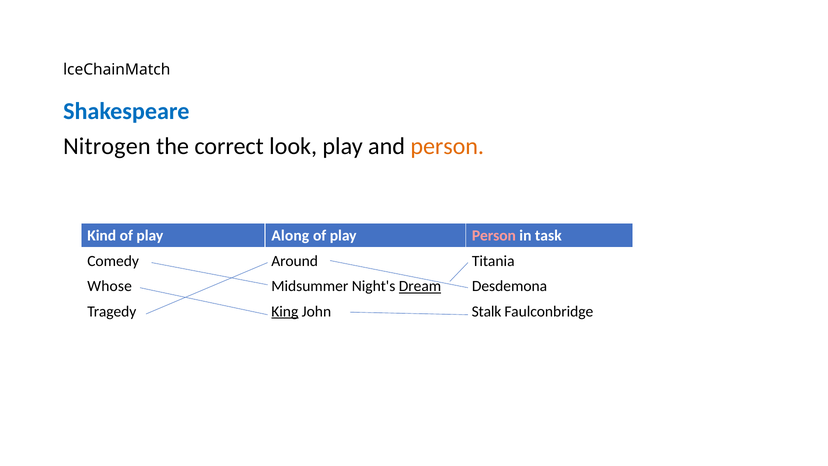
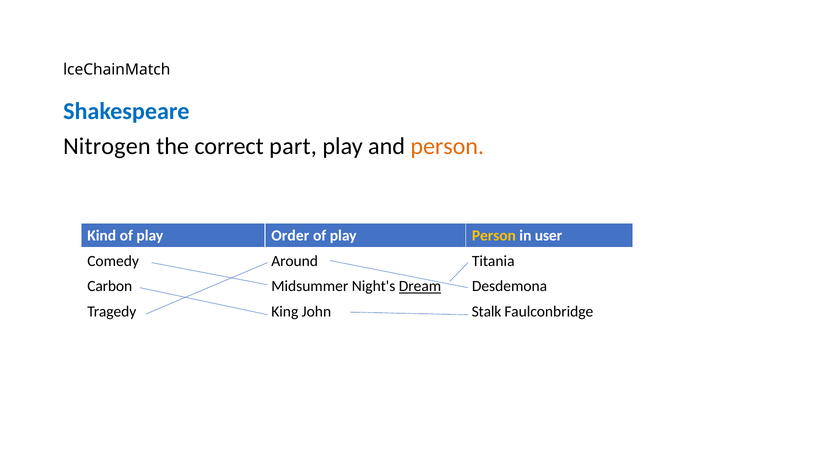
look: look -> part
Along: Along -> Order
Person at (494, 236) colour: pink -> yellow
task: task -> user
Whose: Whose -> Carbon
King underline: present -> none
